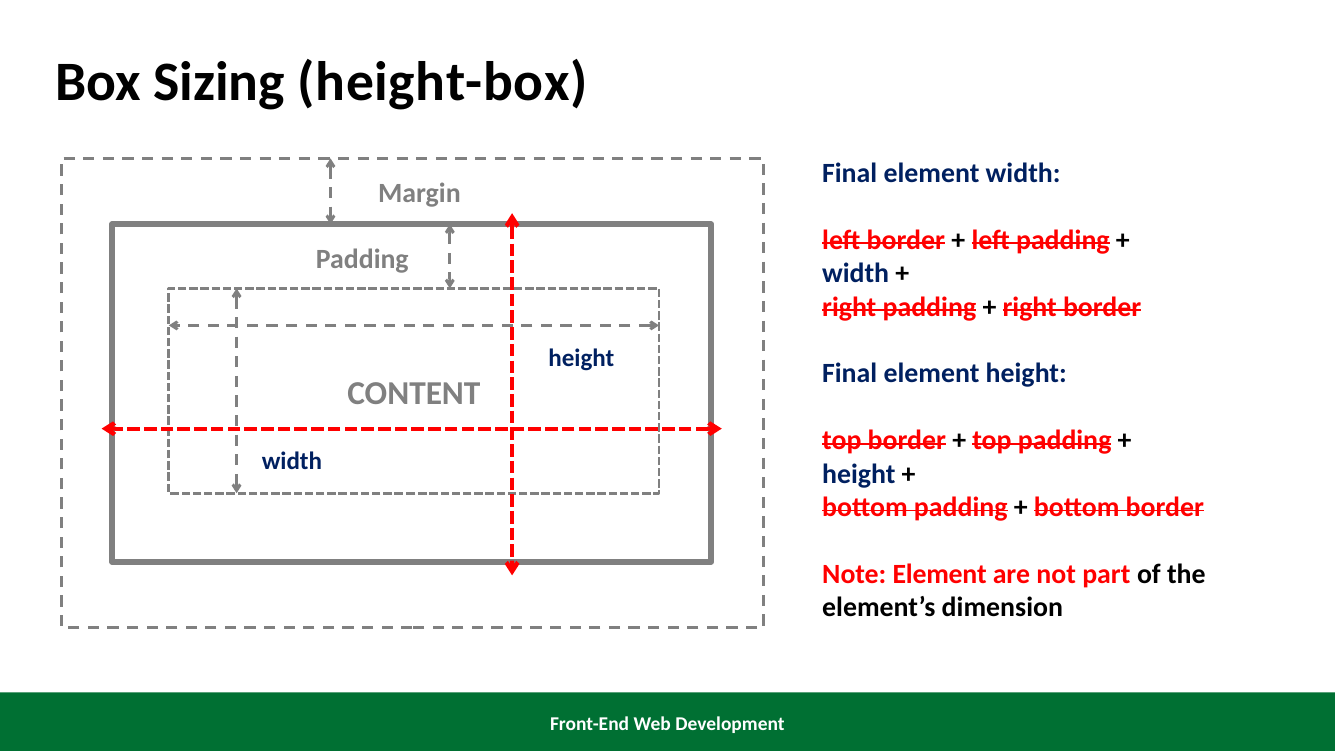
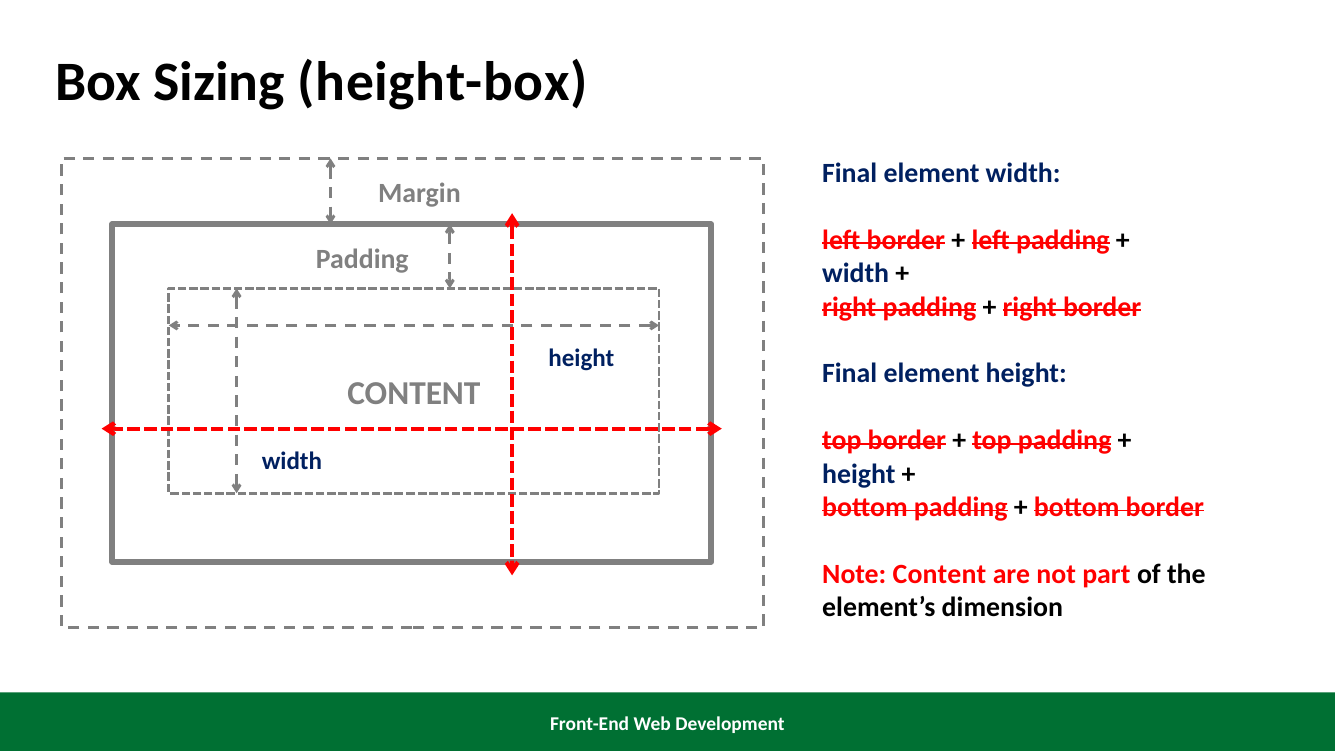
Note Element: Element -> Content
